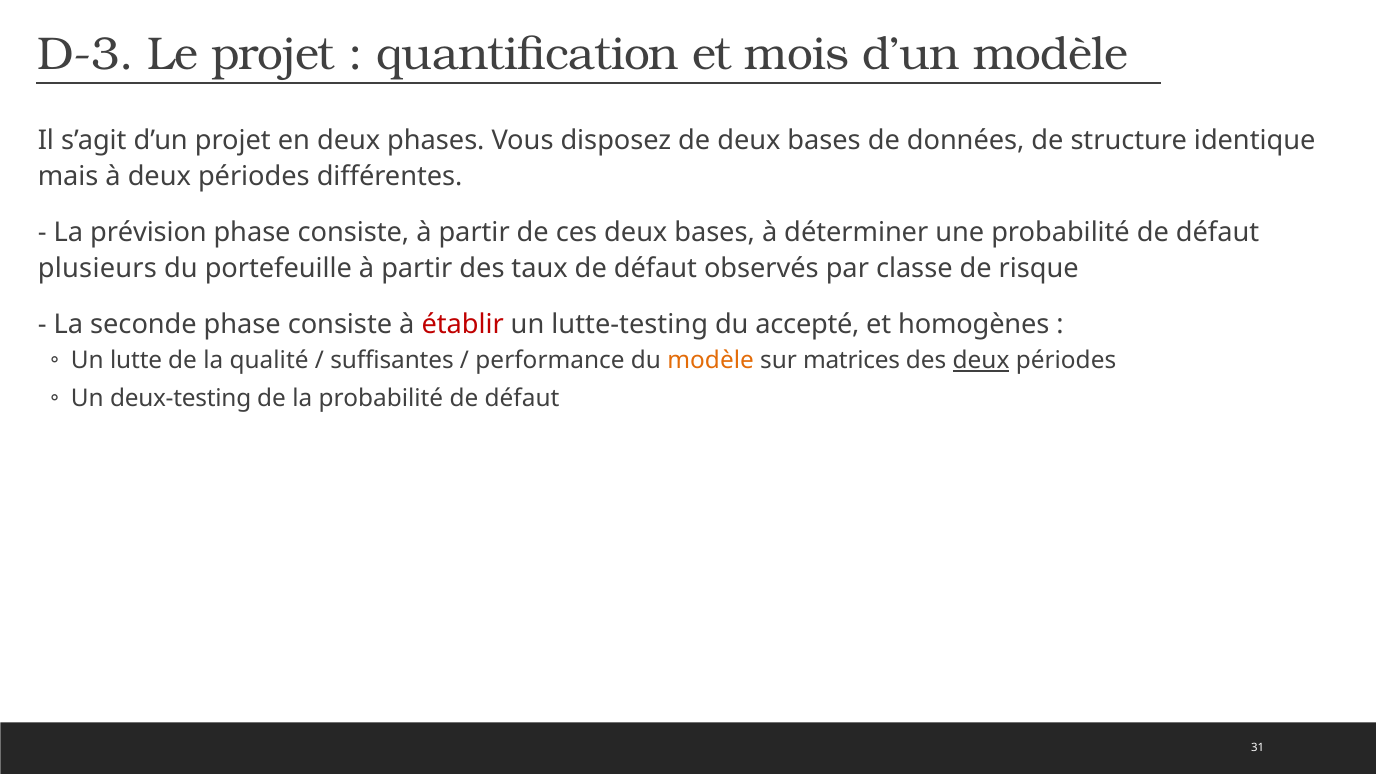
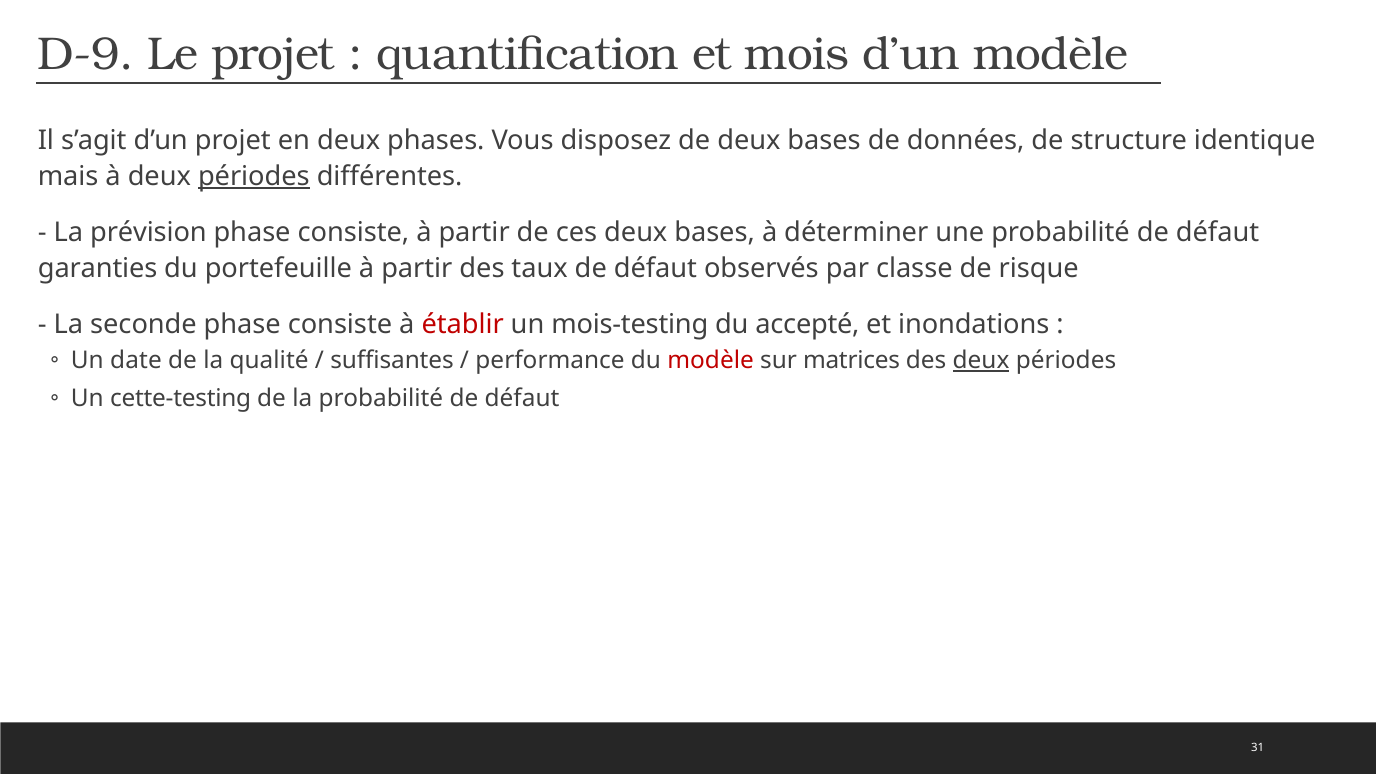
D-3: D-3 -> D-9
périodes at (254, 176) underline: none -> present
plusieurs: plusieurs -> garanties
lutte-testing: lutte-testing -> mois-testing
homogènes: homogènes -> inondations
lutte: lutte -> date
modèle at (711, 361) colour: orange -> red
deux-testing: deux-testing -> cette-testing
